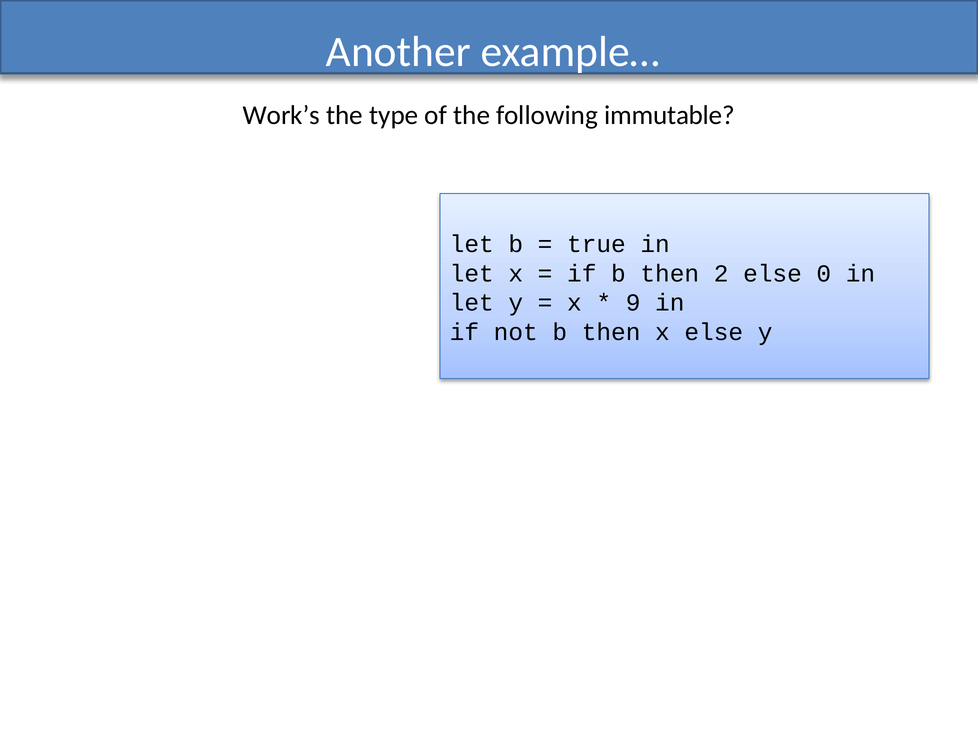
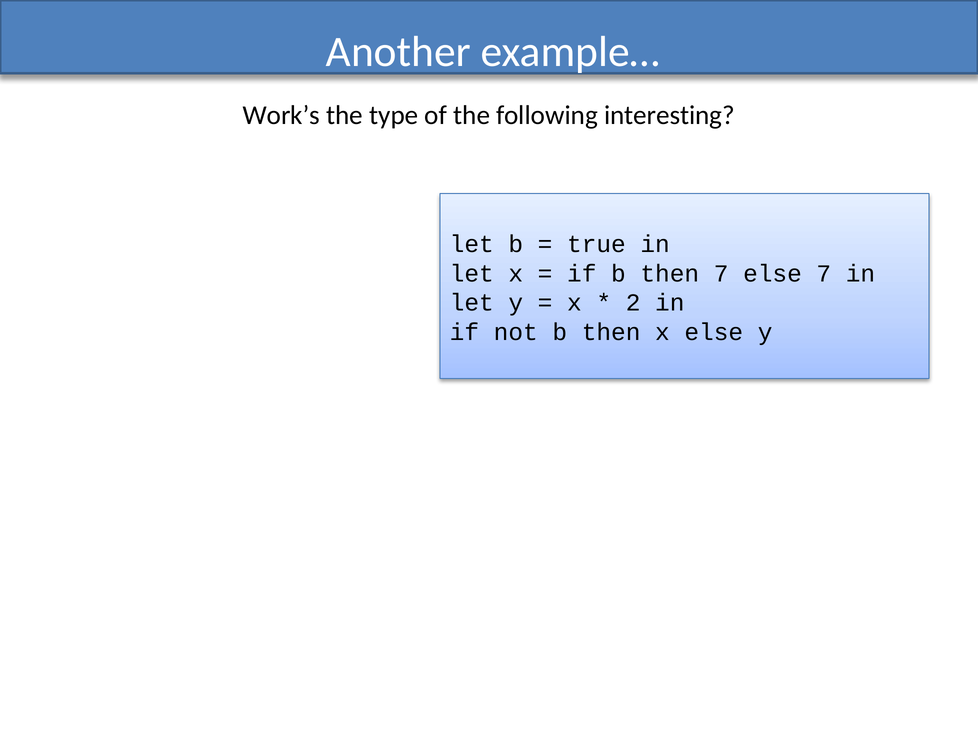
immutable: immutable -> interesting
then 2: 2 -> 7
else 0: 0 -> 7
9: 9 -> 2
